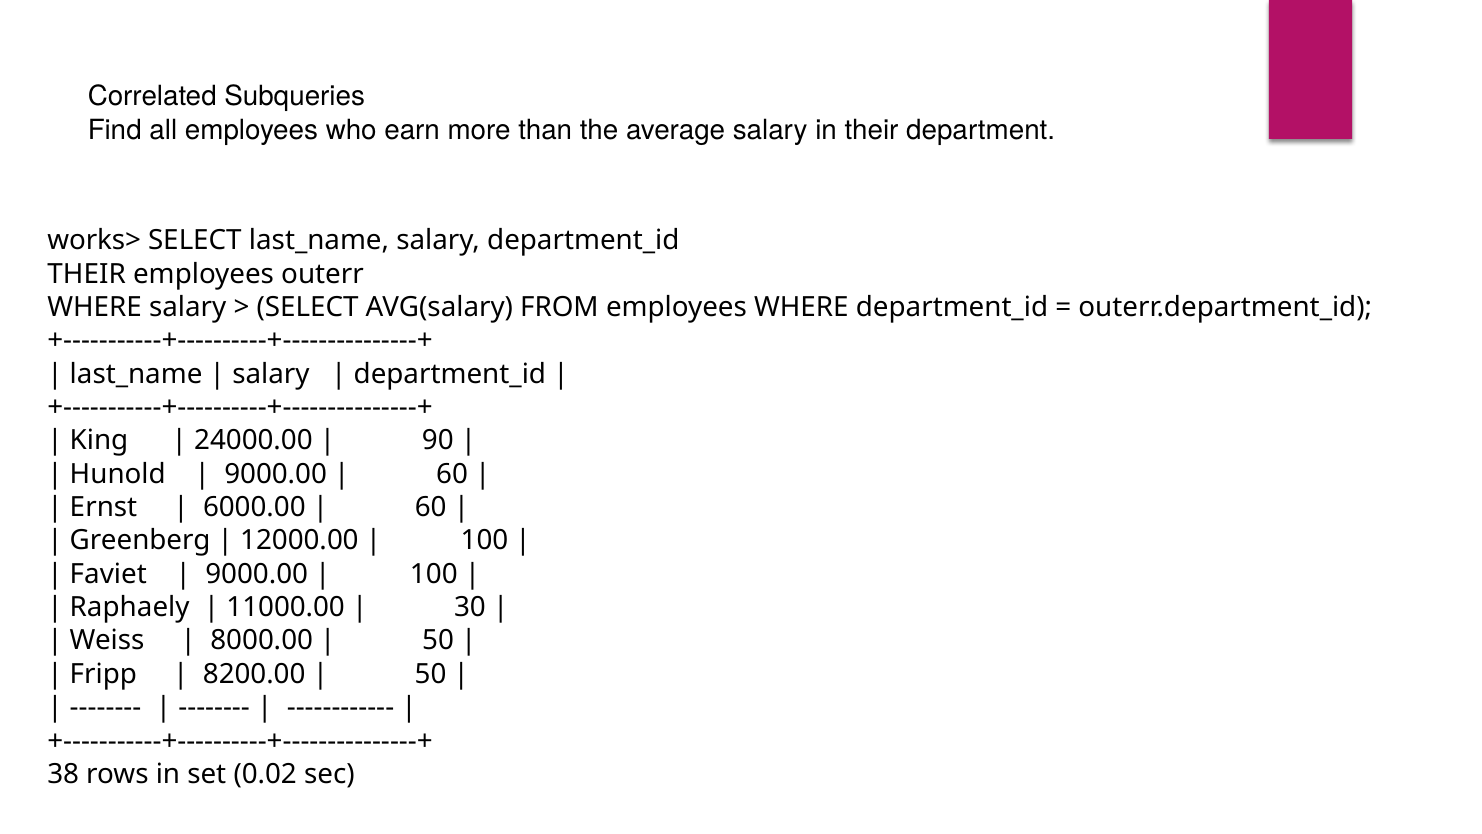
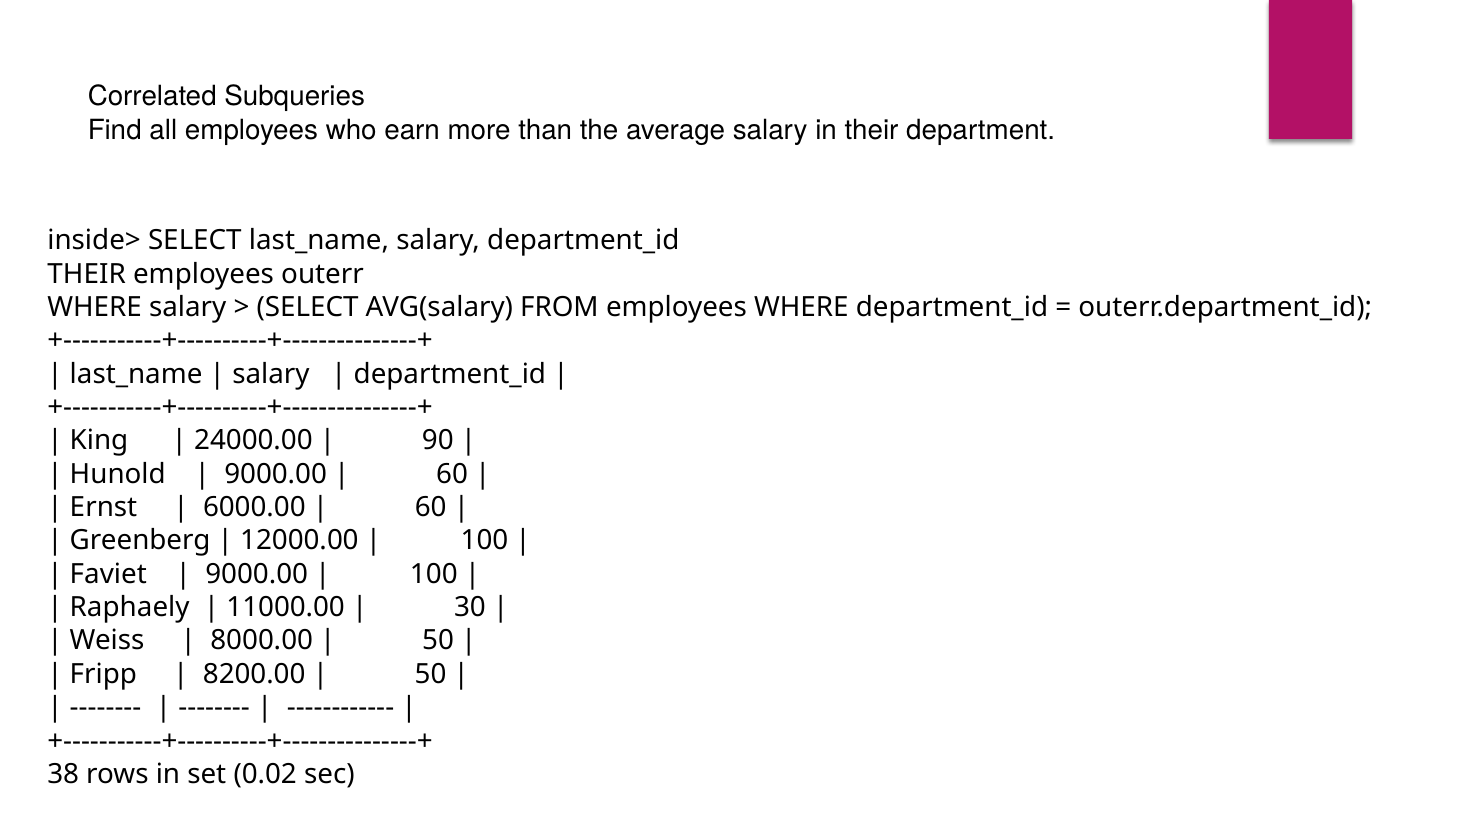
works>: works> -> inside>
